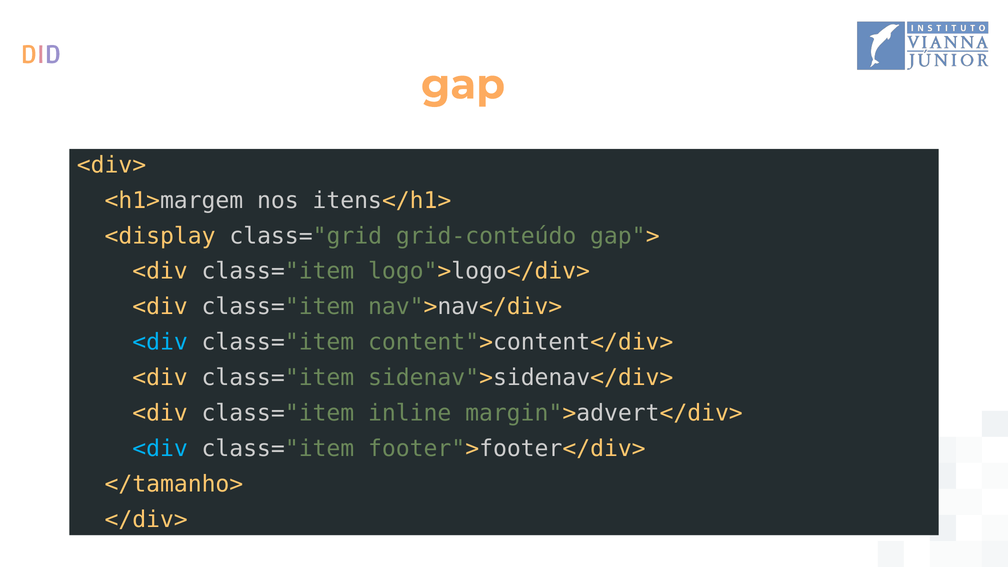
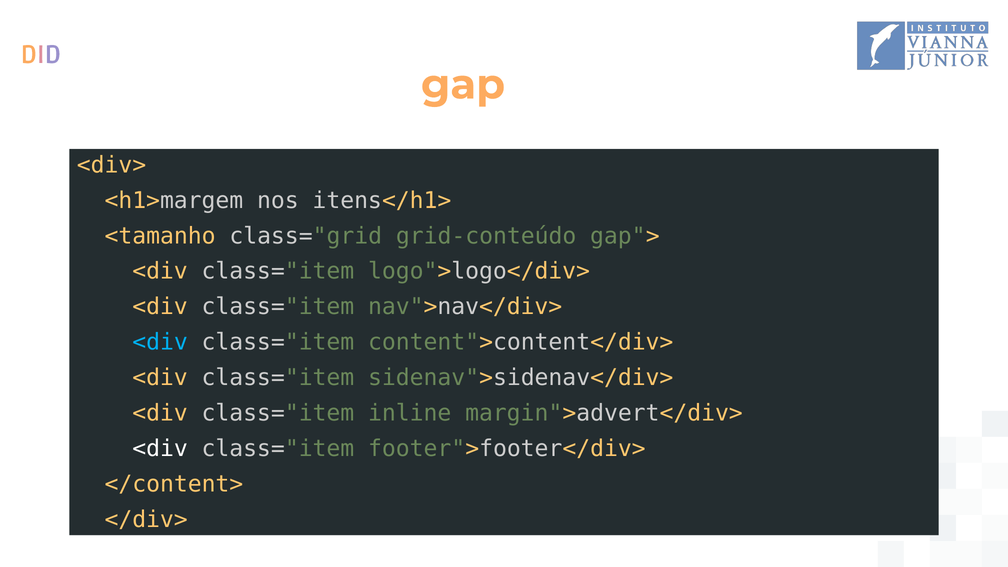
<display: <display -> <tamanho
<div at (160, 449) colour: light blue -> white
</tamanho>: </tamanho> -> </content>
